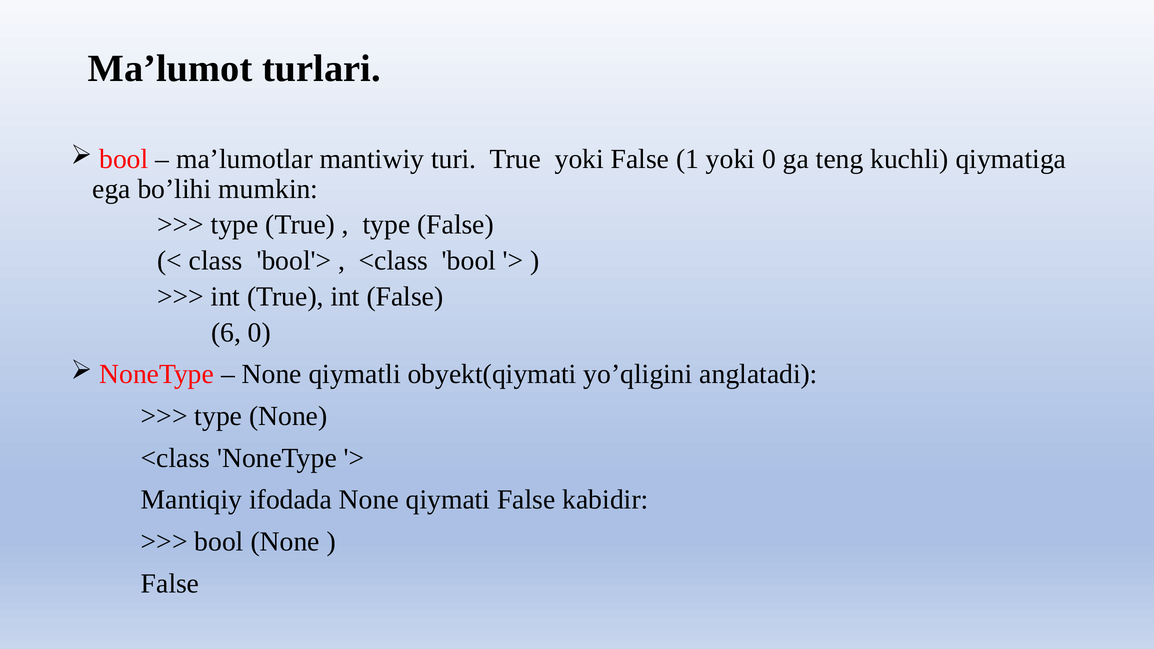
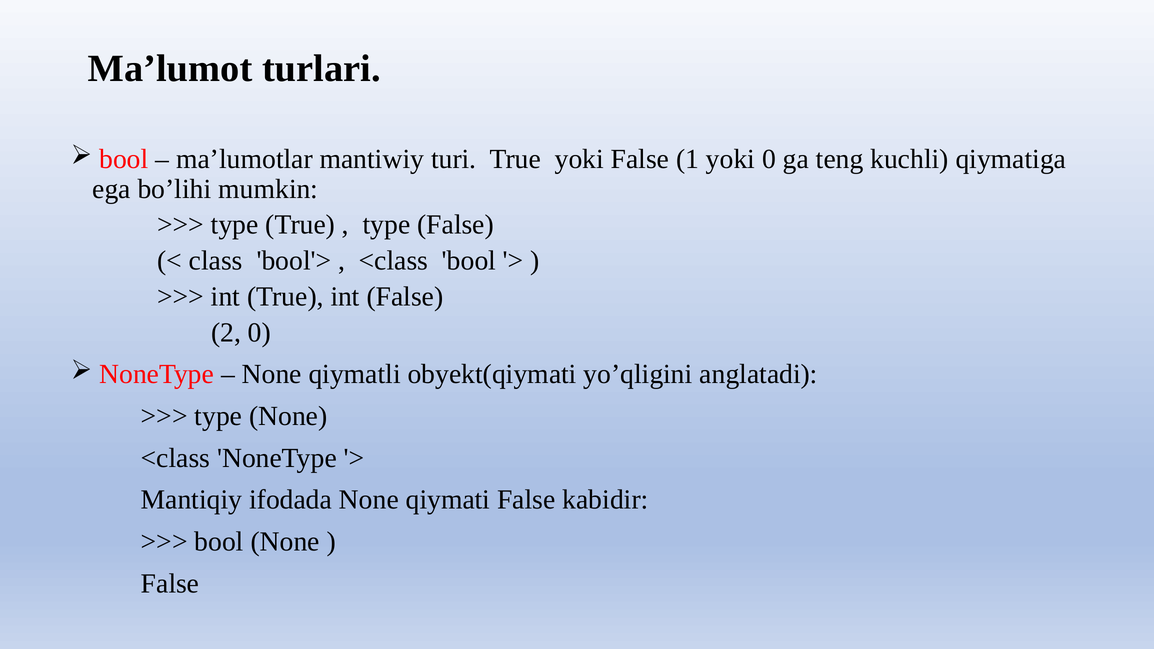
6: 6 -> 2
